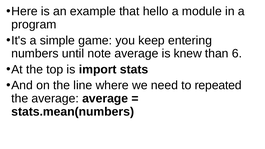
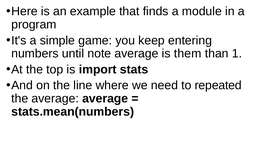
hello: hello -> finds
knew: knew -> them
6: 6 -> 1
